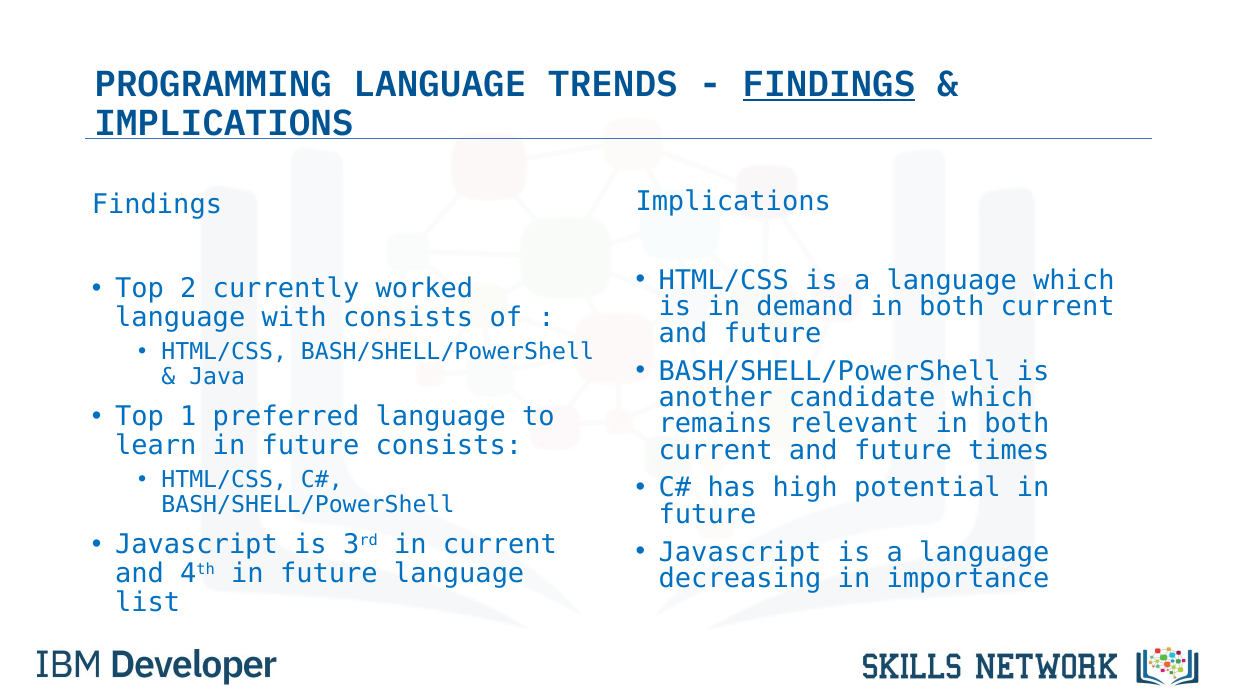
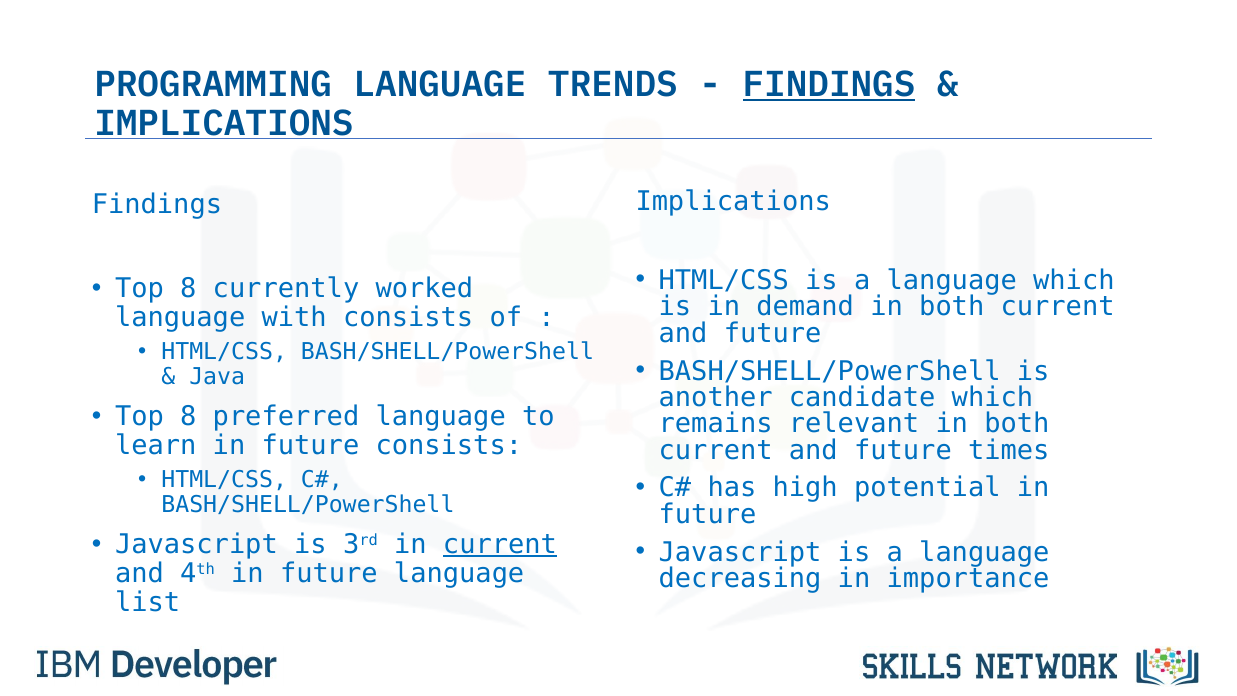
2 at (188, 289): 2 -> 8
1 at (188, 416): 1 -> 8
current at (500, 544) underline: none -> present
